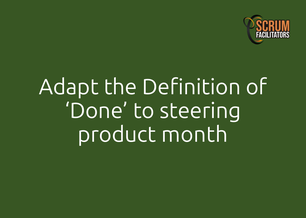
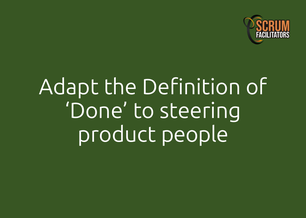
month: month -> people
